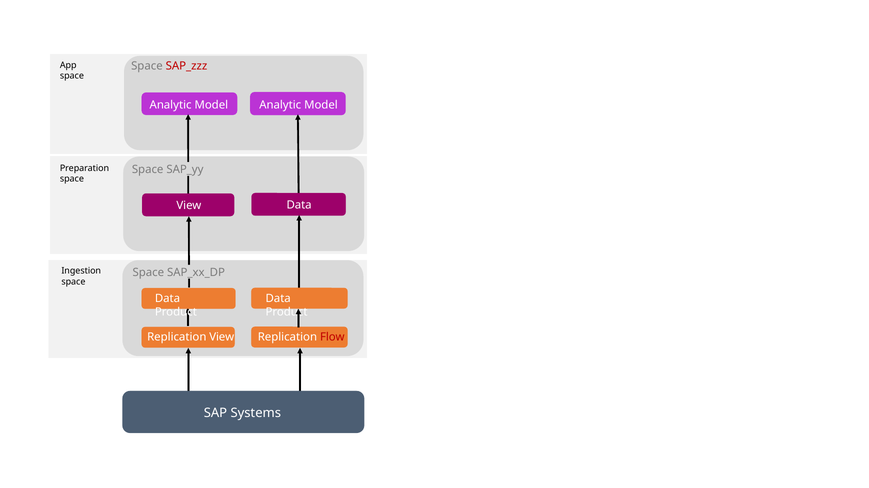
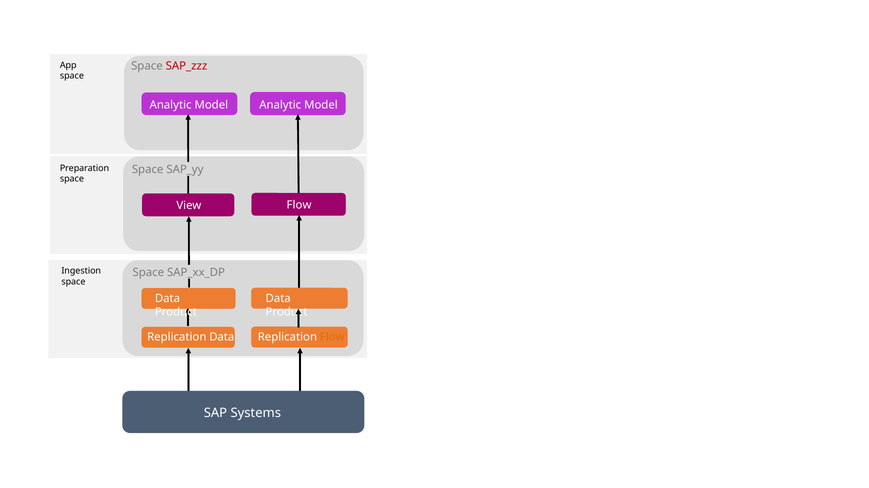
Data at (299, 205): Data -> Flow
Flow at (332, 337) colour: red -> orange
Replication View: View -> Data
